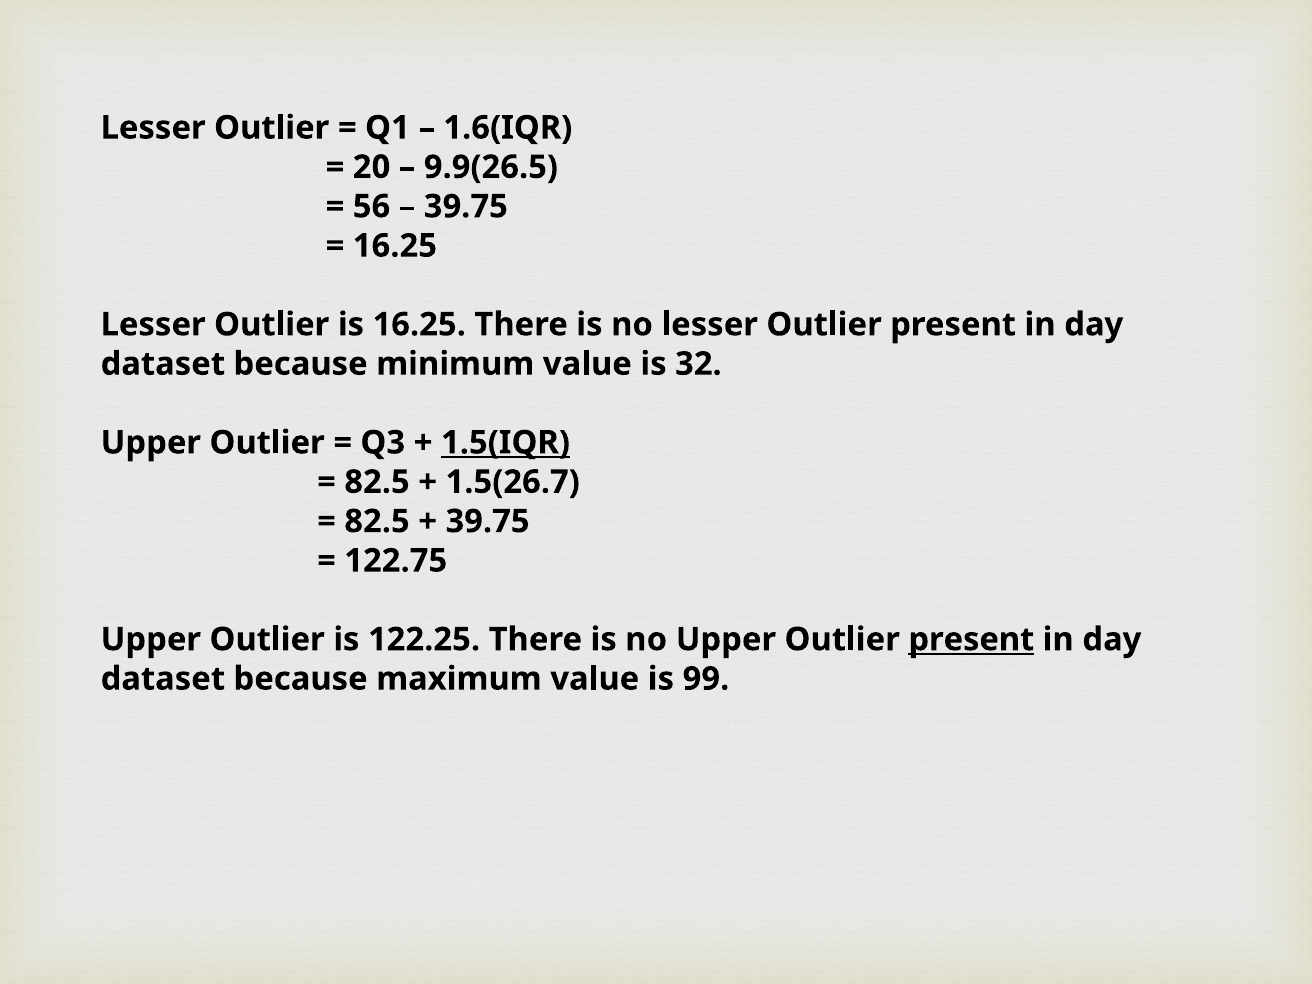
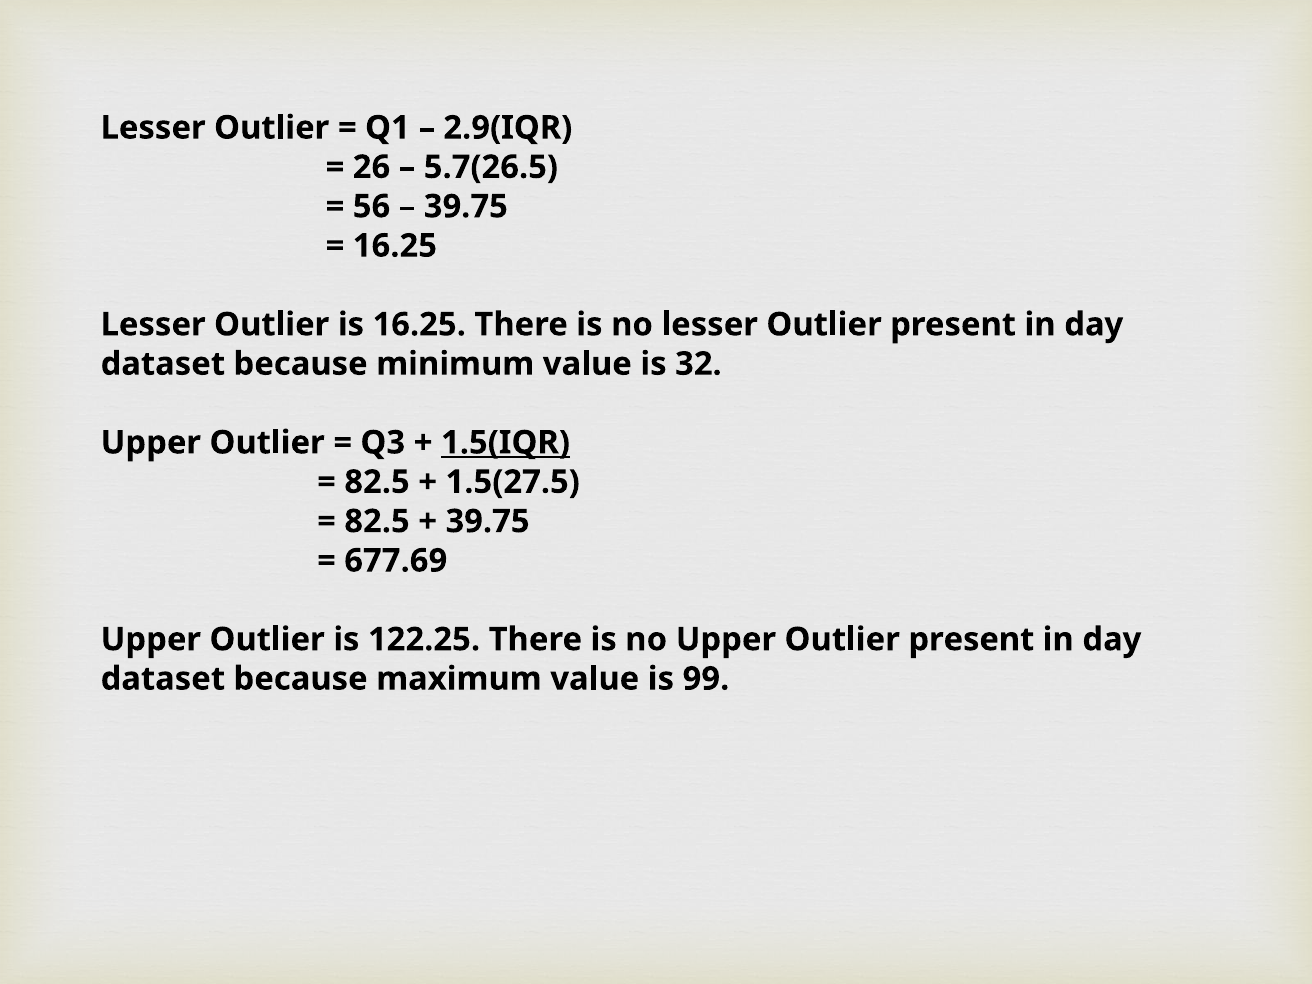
1.6(IQR: 1.6(IQR -> 2.9(IQR
20: 20 -> 26
9.9(26.5: 9.9(26.5 -> 5.7(26.5
1.5(26.7: 1.5(26.7 -> 1.5(27.5
122.75: 122.75 -> 677.69
present at (971, 639) underline: present -> none
